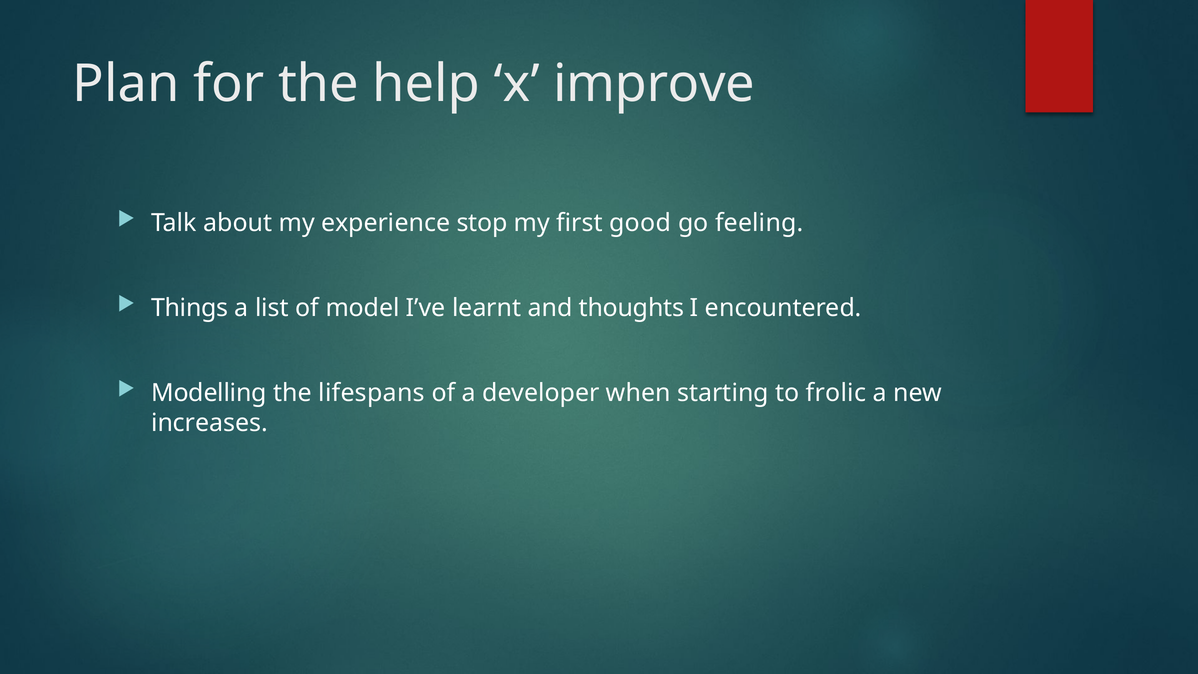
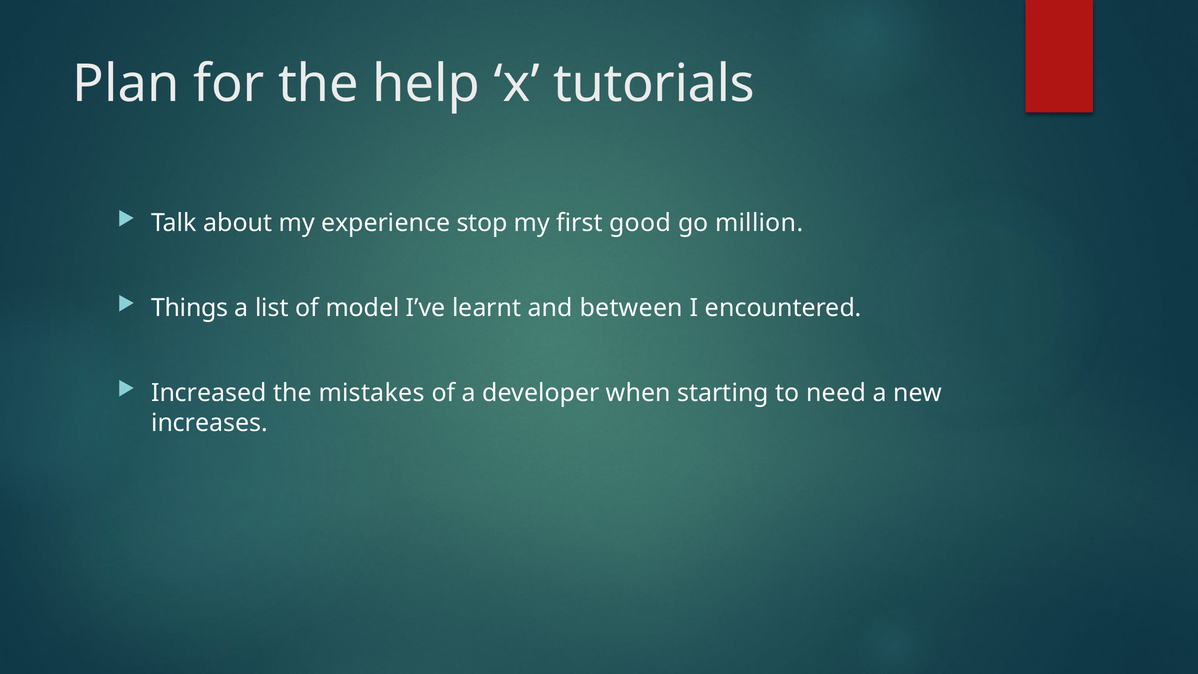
improve: improve -> tutorials
feeling: feeling -> million
thoughts: thoughts -> between
Modelling: Modelling -> Increased
lifespans: lifespans -> mistakes
frolic: frolic -> need
